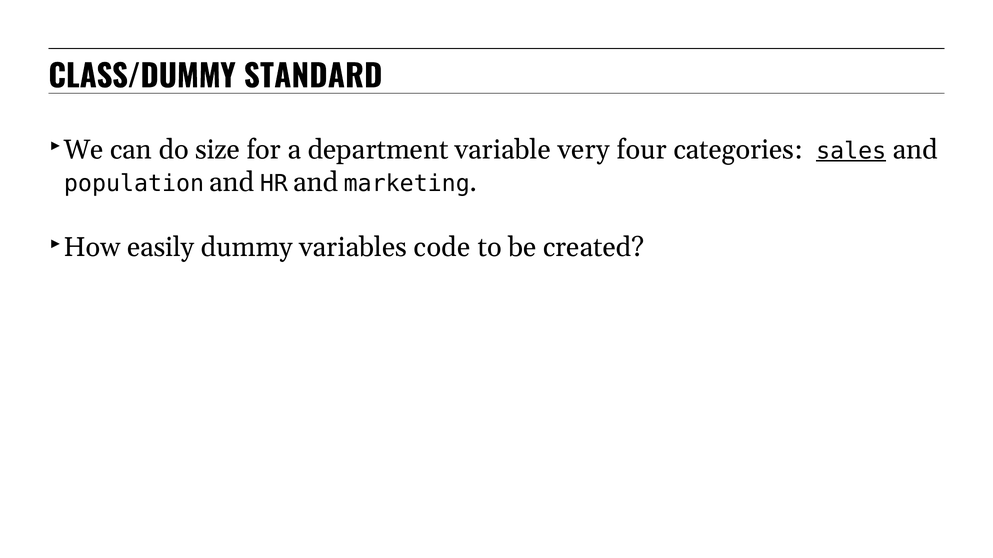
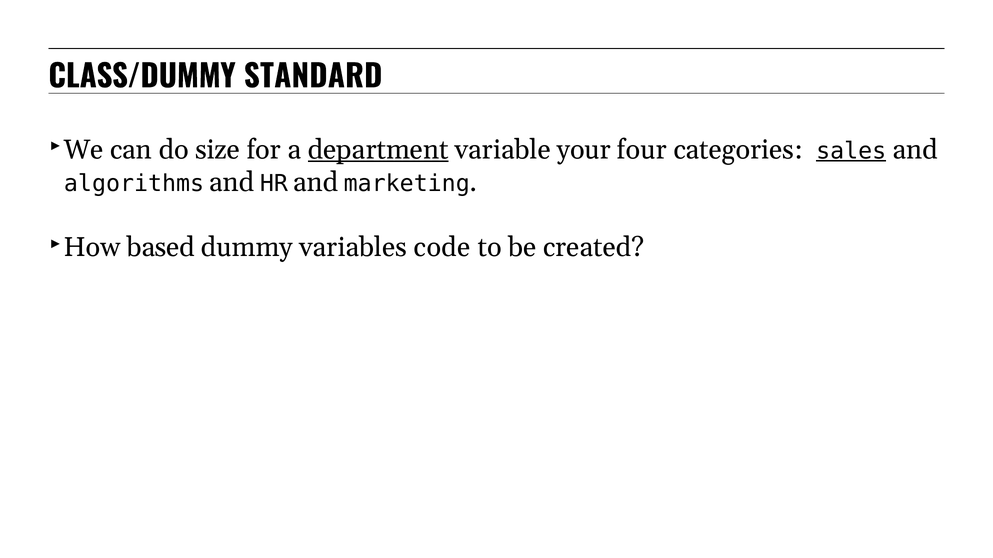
department underline: none -> present
very: very -> your
population: population -> algorithms
easily: easily -> based
